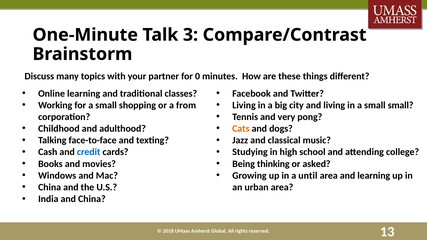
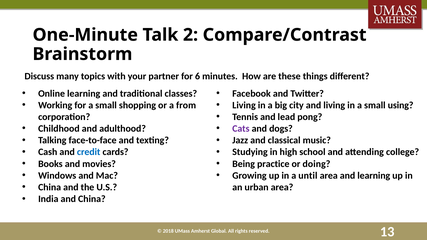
3: 3 -> 2
0: 0 -> 6
small small: small -> using
very: very -> lead
Cats colour: orange -> purple
thinking: thinking -> practice
asked: asked -> doing
